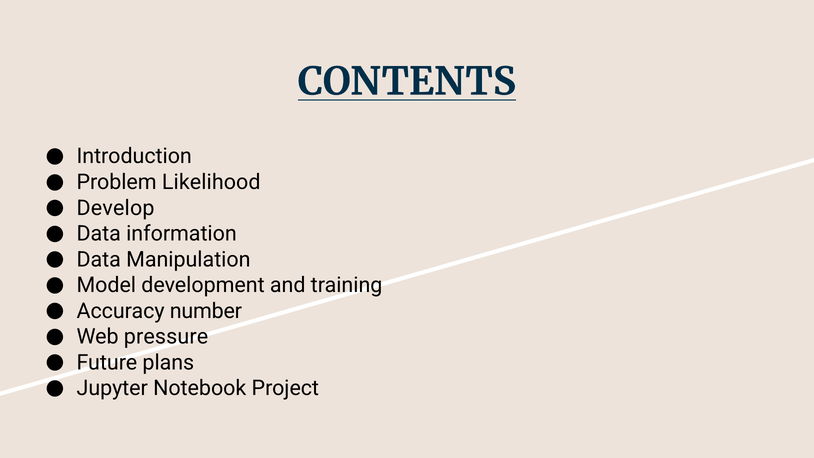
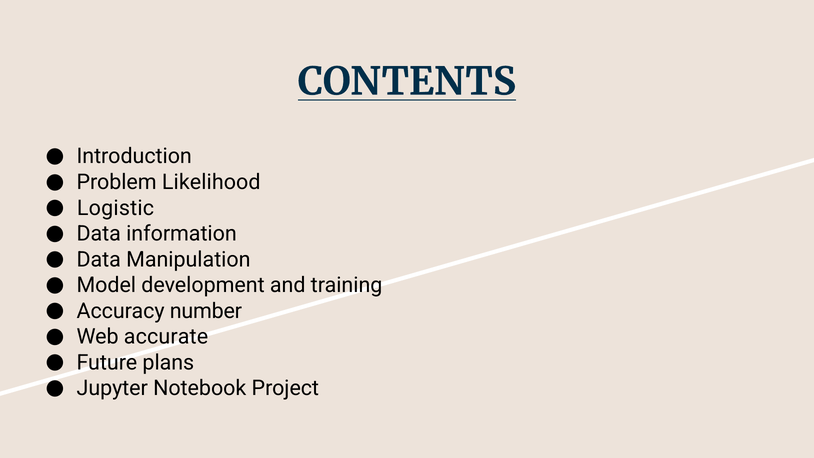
Develop: Develop -> Logistic
pressure: pressure -> accurate
